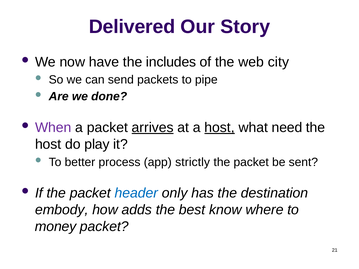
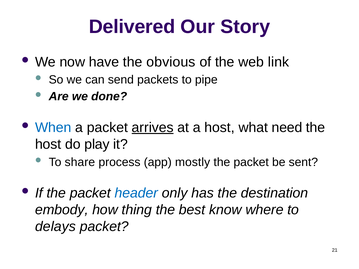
includes: includes -> obvious
city: city -> link
When colour: purple -> blue
host at (220, 128) underline: present -> none
better: better -> share
strictly: strictly -> mostly
adds: adds -> thing
money: money -> delays
